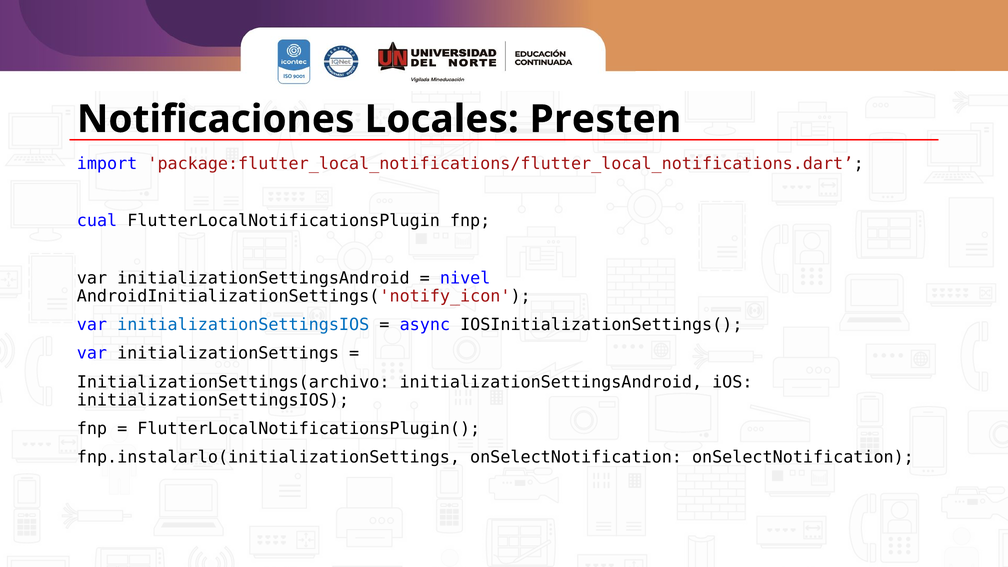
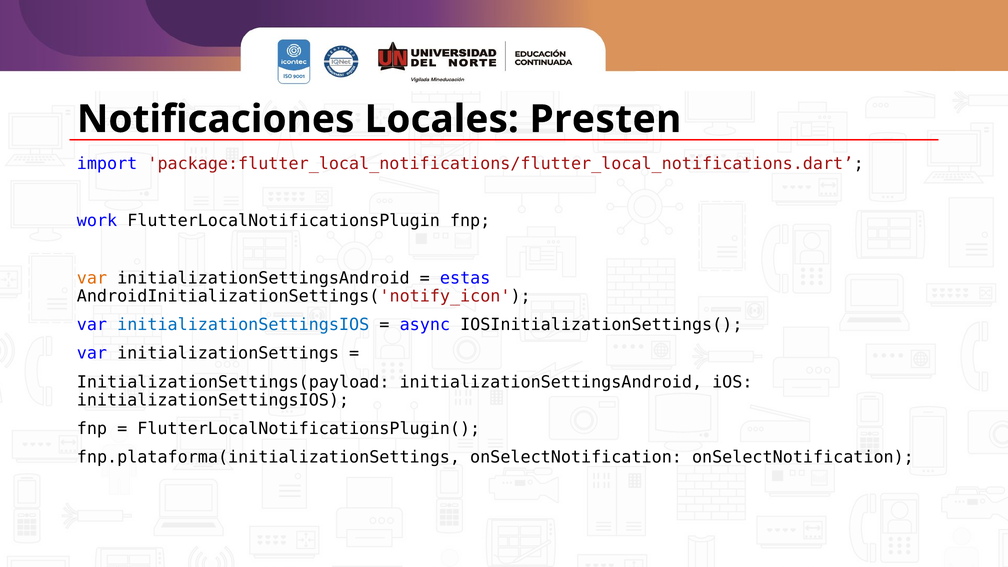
cual: cual -> work
var at (92, 278) colour: black -> orange
nivel: nivel -> estas
InitializationSettings(archivo: InitializationSettings(archivo -> InitializationSettings(payload
fnp.instalarlo(initializationSettings: fnp.instalarlo(initializationSettings -> fnp.plataforma(initializationSettings
